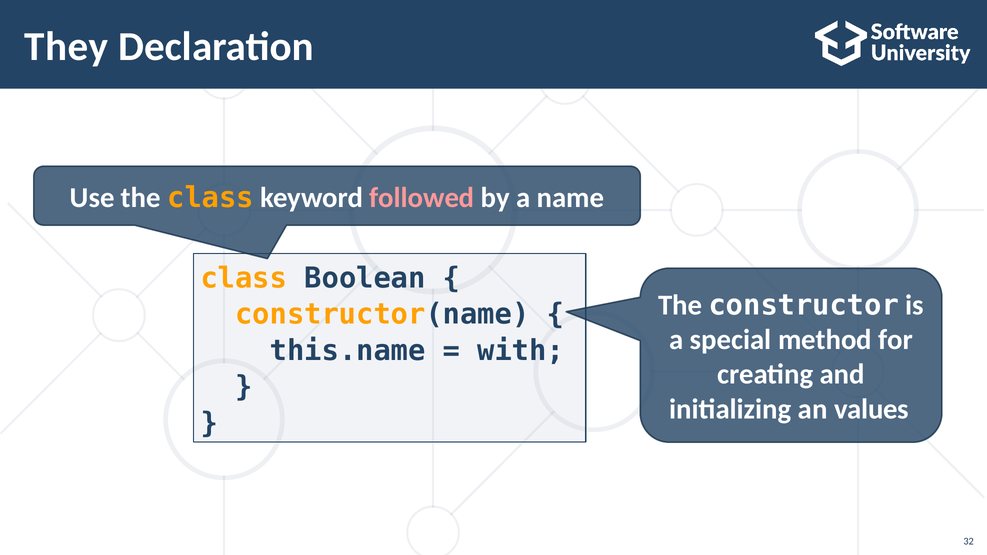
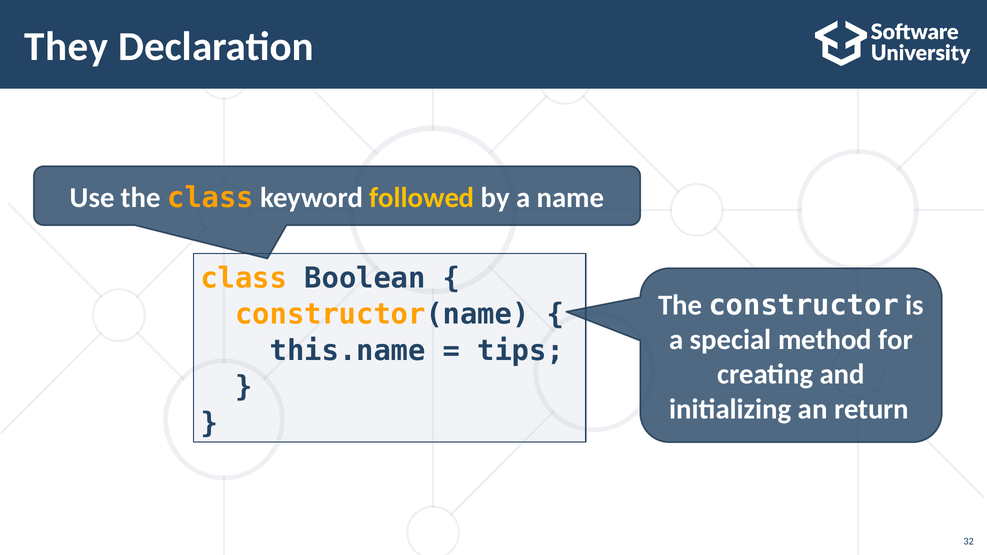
followed colour: pink -> yellow
with: with -> tips
values: values -> return
